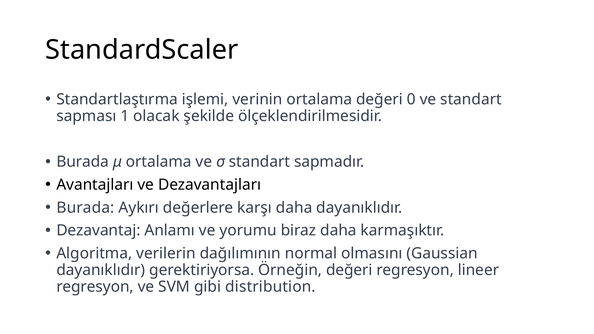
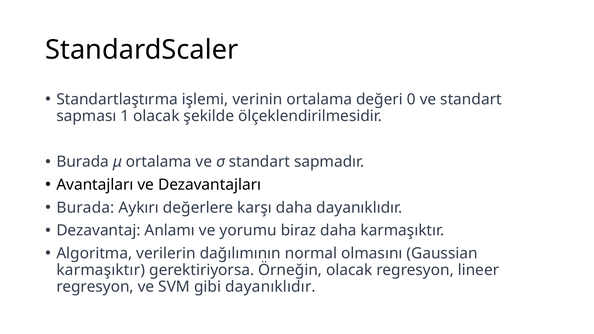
dayanıklıdır at (101, 270): dayanıklıdır -> karmaşıktır
Örneğin değeri: değeri -> olacak
gibi distribution: distribution -> dayanıklıdır
